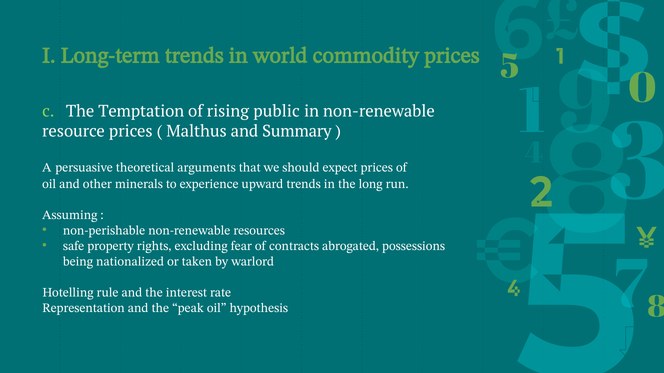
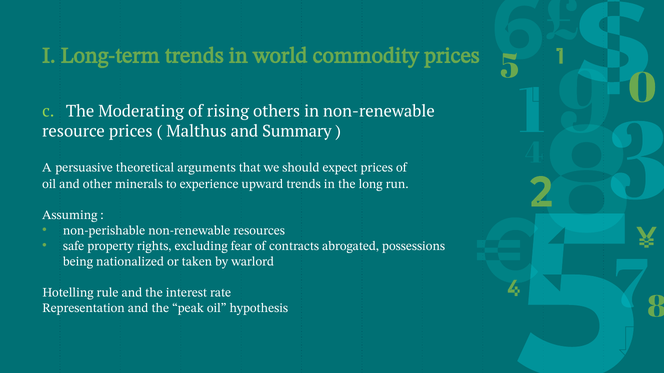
Temptation: Temptation -> Moderating
public: public -> others
